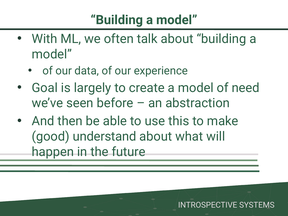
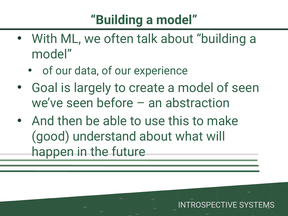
of need: need -> seen
